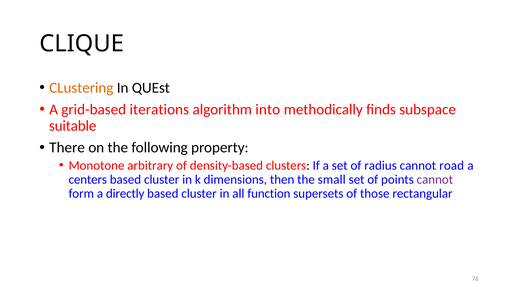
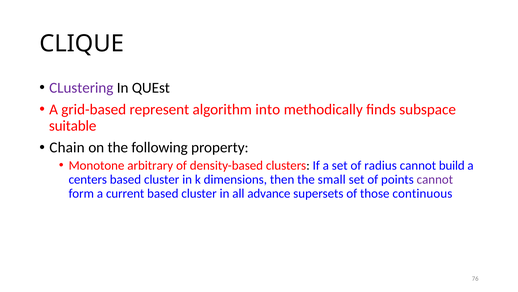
CLustering colour: orange -> purple
iterations: iterations -> represent
There: There -> Chain
road: road -> build
directly: directly -> current
function: function -> advance
rectangular: rectangular -> continuous
